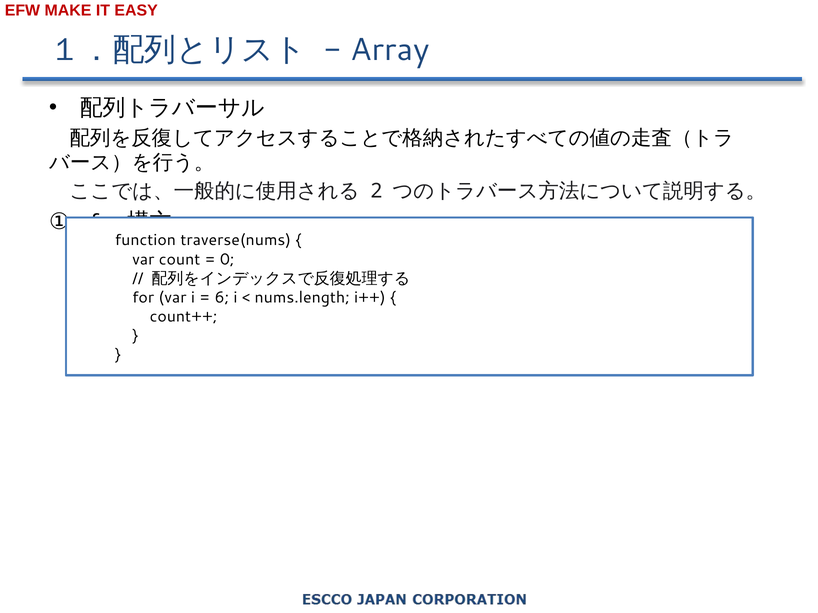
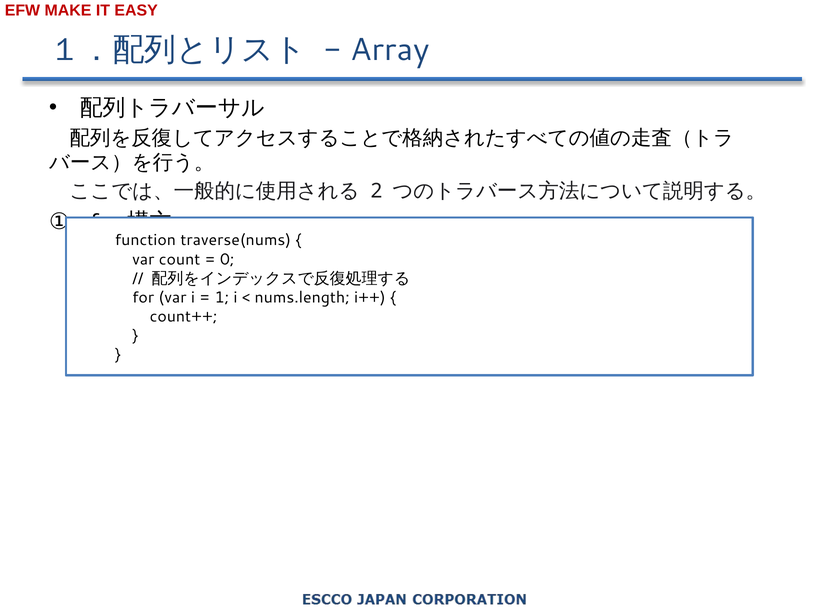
6: 6 -> 1
